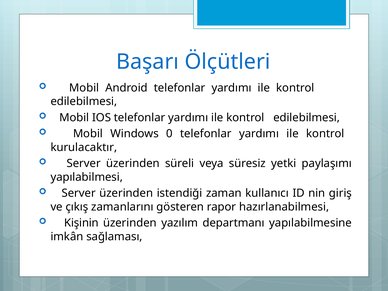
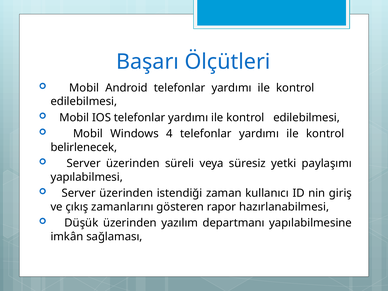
0: 0 -> 4
kurulacaktır: kurulacaktır -> belirlenecek
Kişinin: Kişinin -> Düşük
